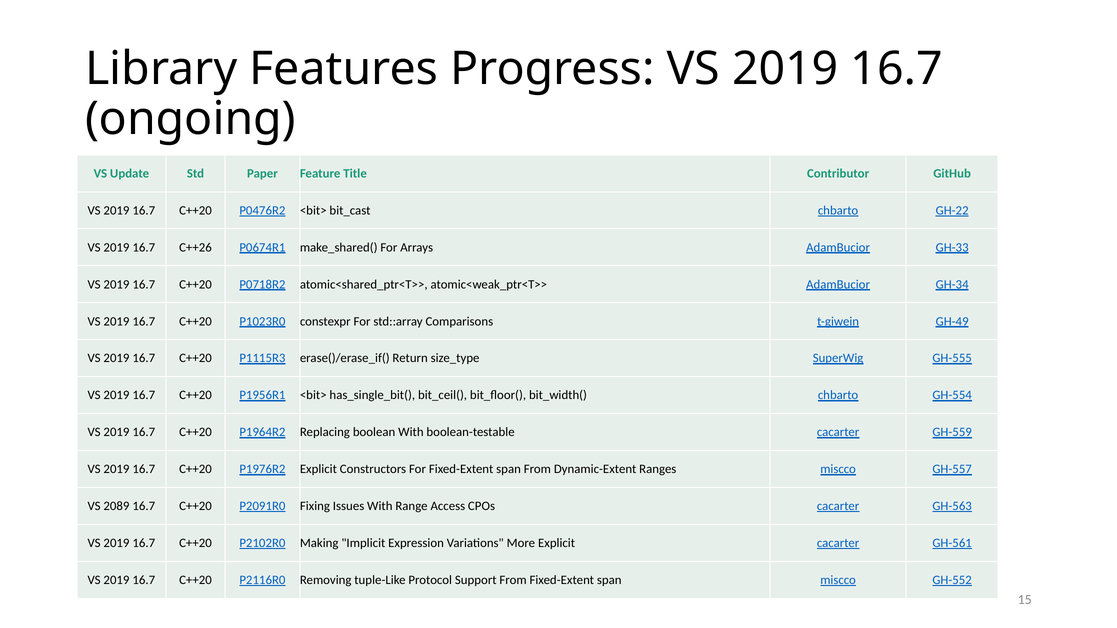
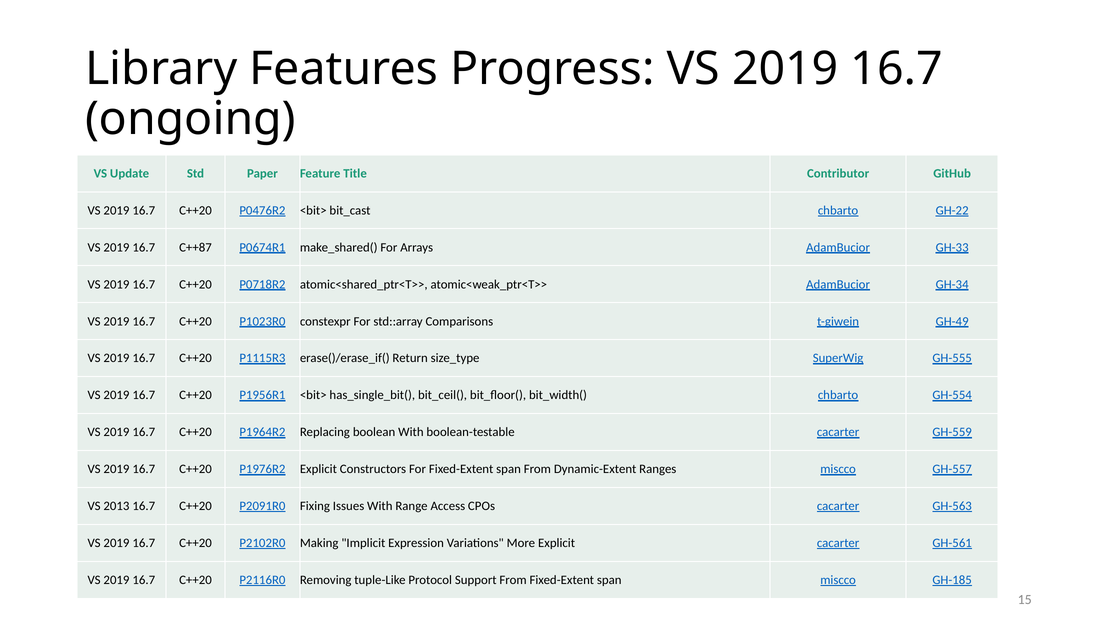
C++26: C++26 -> C++87
2089: 2089 -> 2013
GH-552: GH-552 -> GH-185
